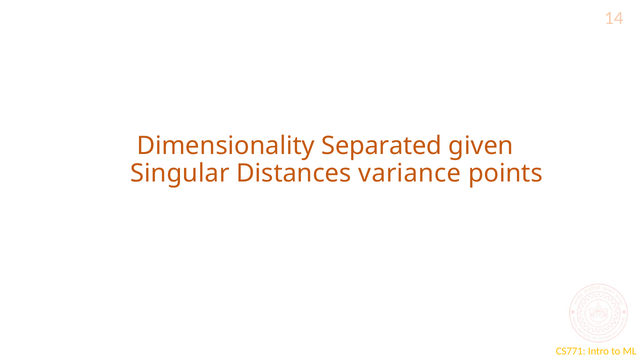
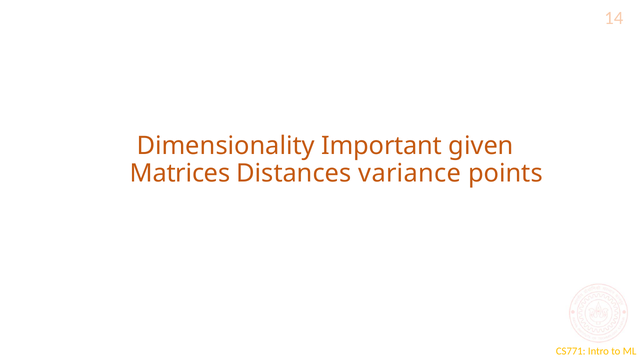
Separated: Separated -> Important
Singular: Singular -> Matrices
